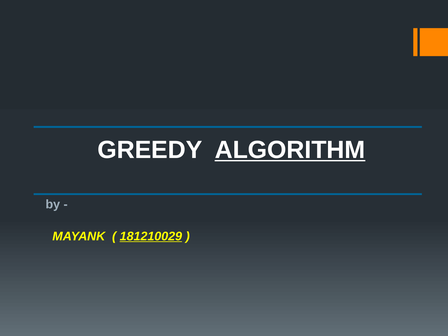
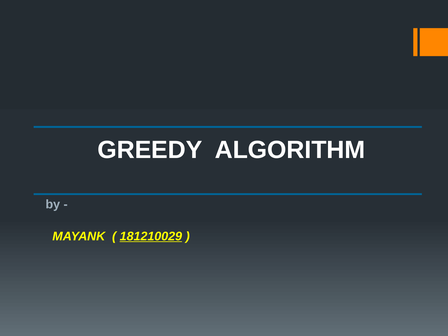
ALGORITHM underline: present -> none
